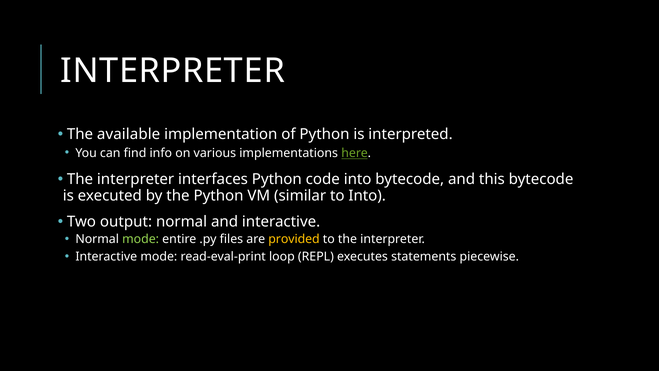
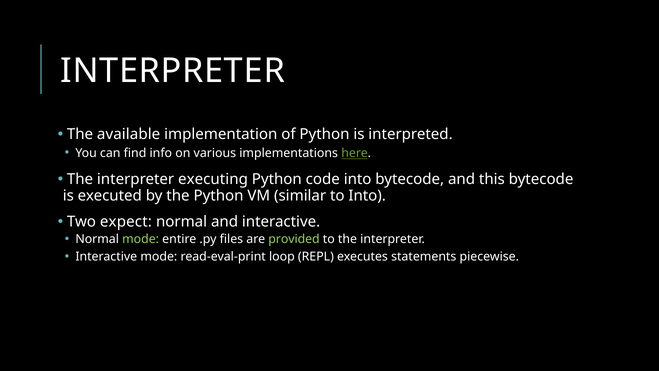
interfaces: interfaces -> executing
output: output -> expect
provided colour: yellow -> light green
